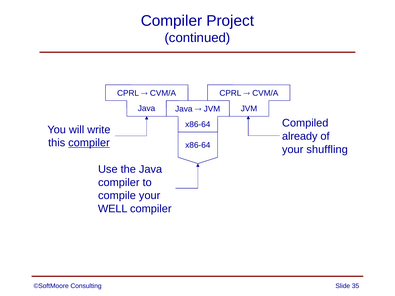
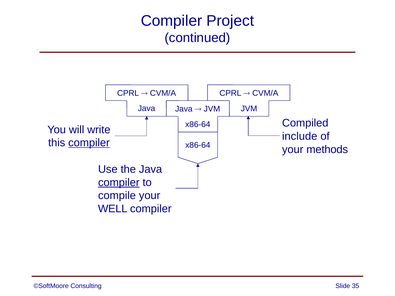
already: already -> include
shuffling: shuffling -> methods
compiler at (119, 183) underline: none -> present
